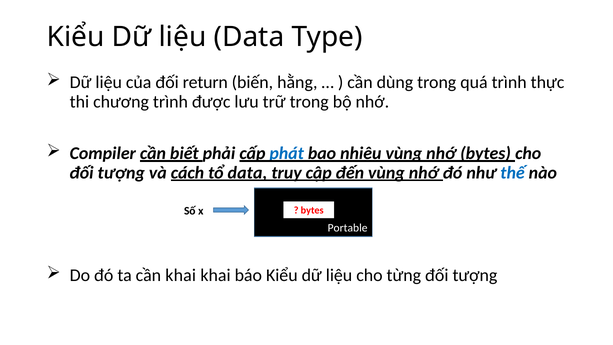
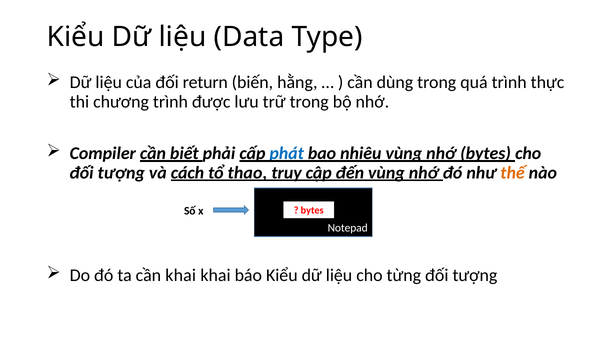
tổ data: data -> thao
thế colour: blue -> orange
Portable: Portable -> Notepad
